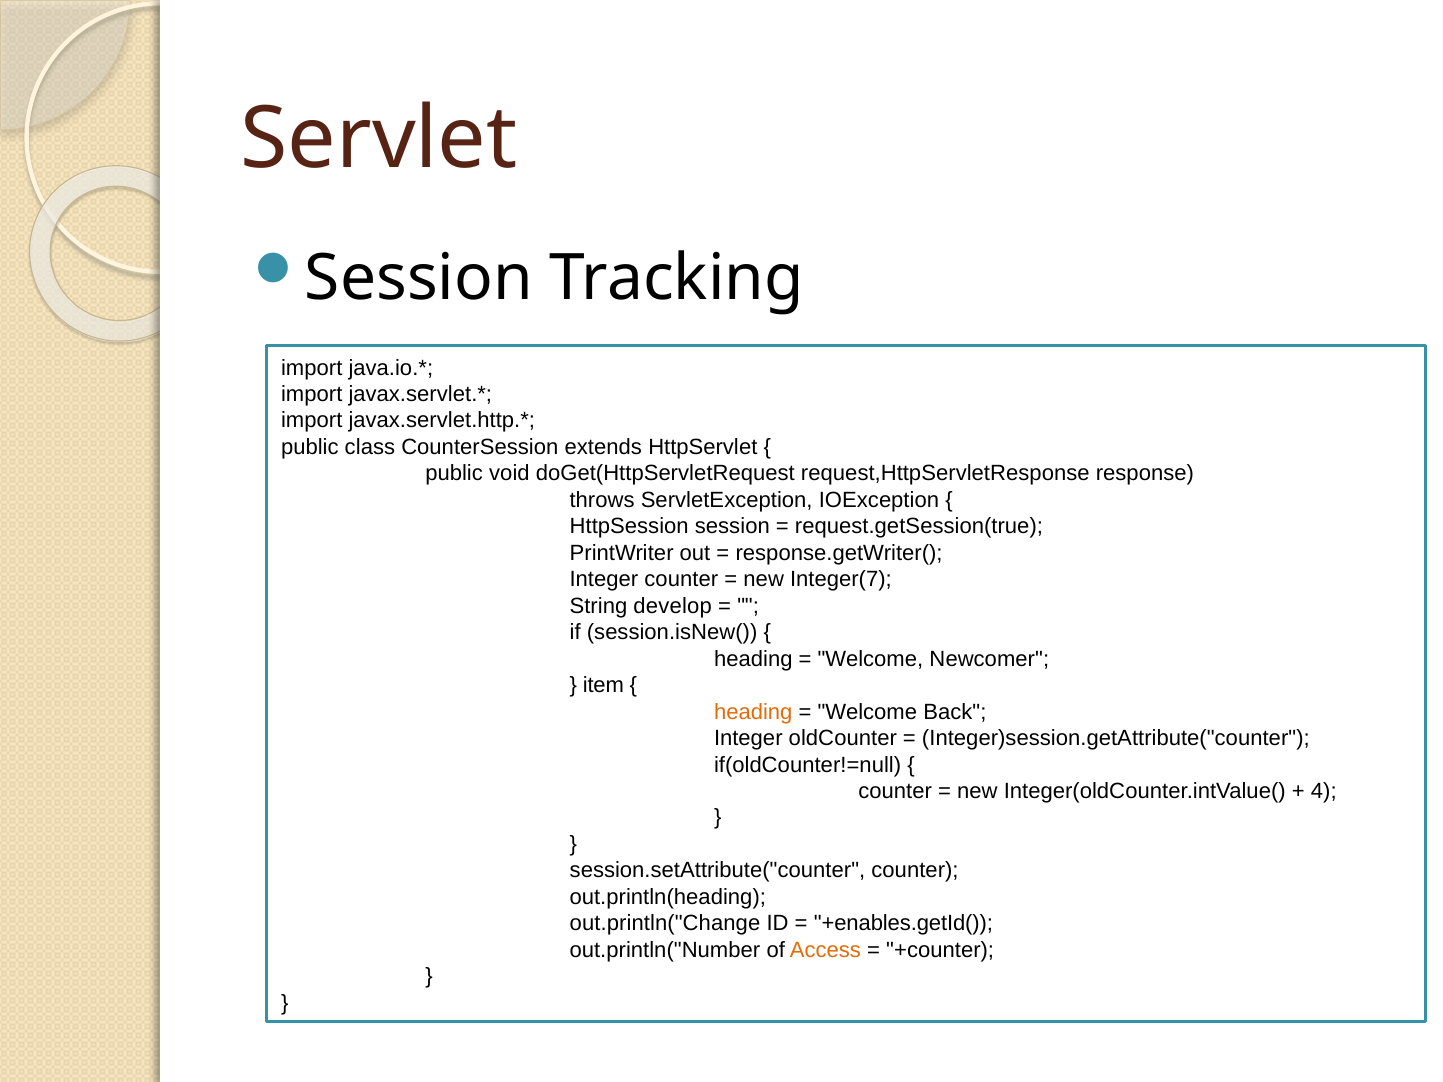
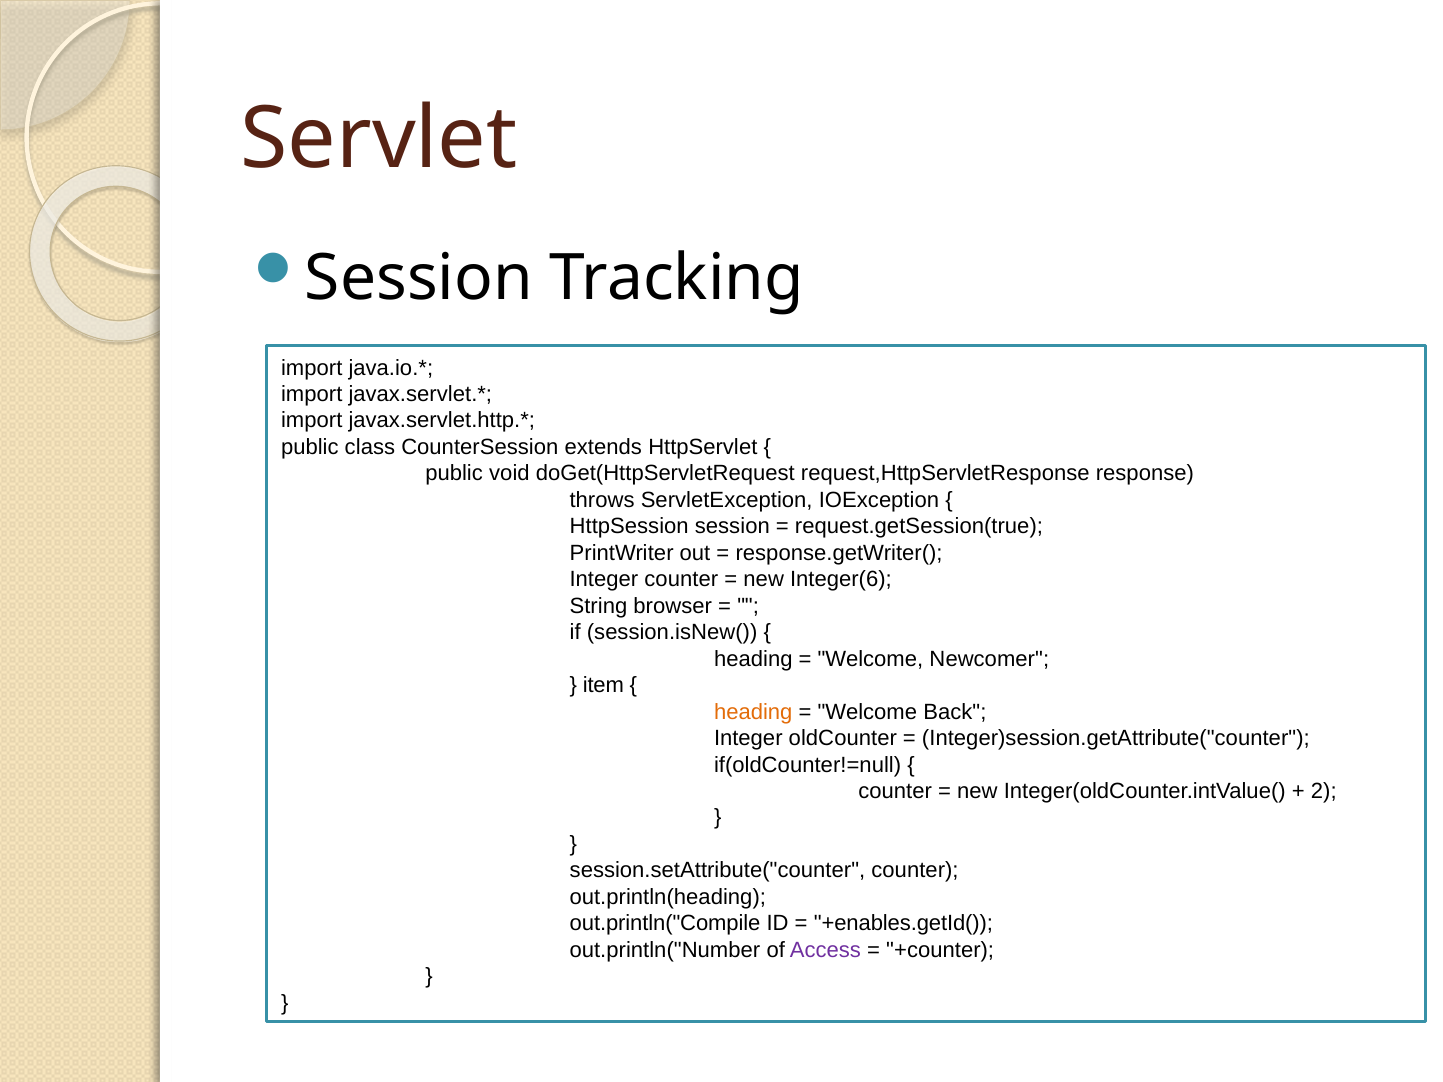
Integer(7: Integer(7 -> Integer(6
develop: develop -> browser
4: 4 -> 2
out.println("Change: out.println("Change -> out.println("Compile
Access colour: orange -> purple
